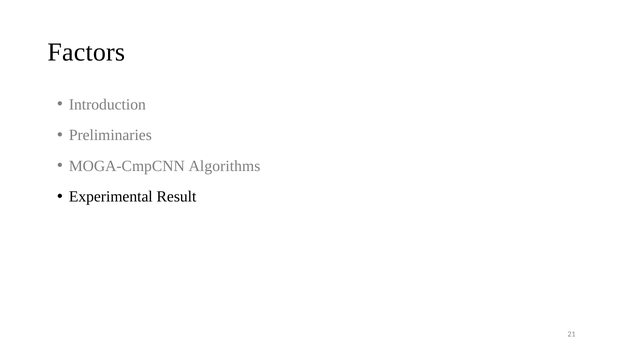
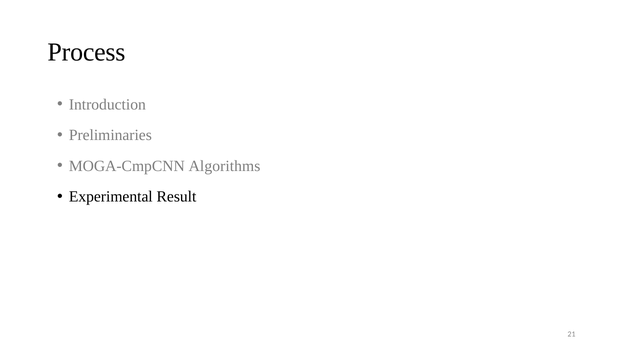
Factors: Factors -> Process
